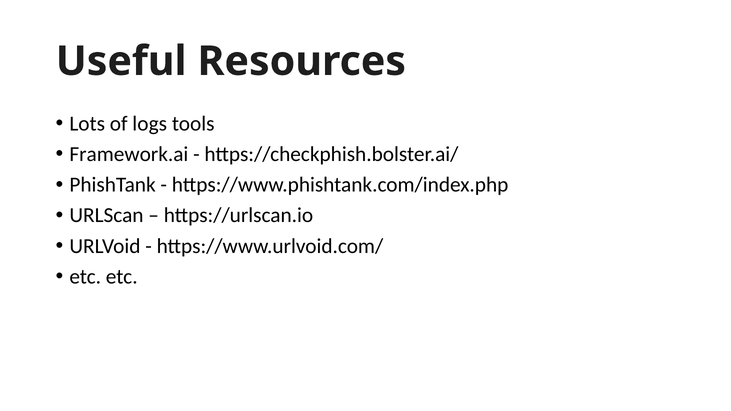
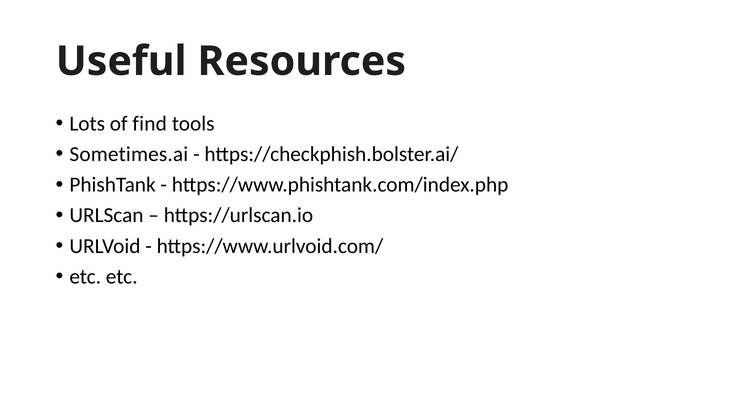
logs: logs -> find
Framework.ai: Framework.ai -> Sometimes.ai
